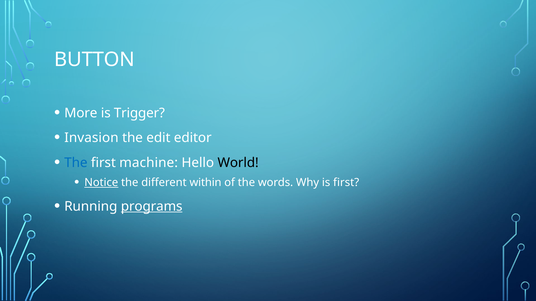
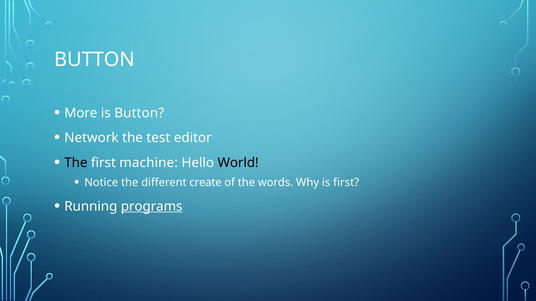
is Trigger: Trigger -> Button
Invasion: Invasion -> Network
edit: edit -> test
The at (76, 163) colour: blue -> black
Notice underline: present -> none
within: within -> create
